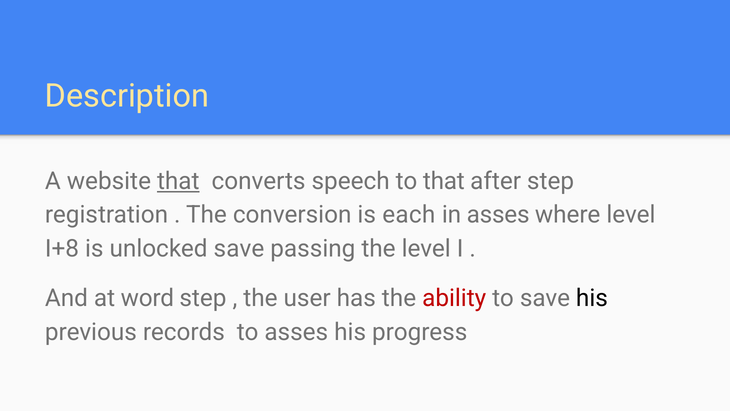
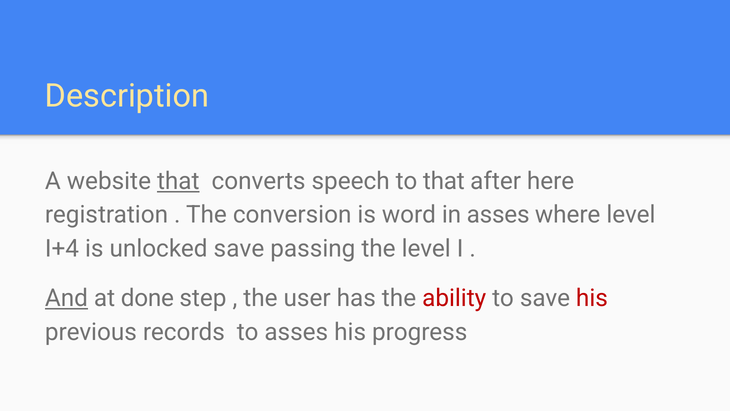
after step: step -> here
each: each -> word
I+8: I+8 -> I+4
And underline: none -> present
word: word -> done
his at (592, 298) colour: black -> red
